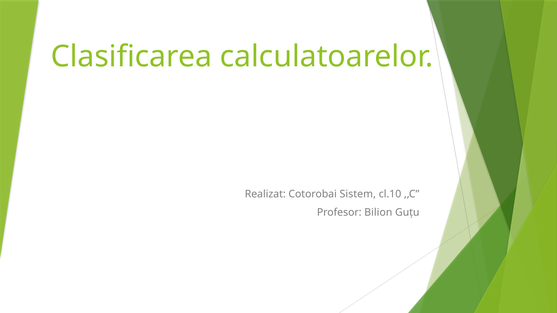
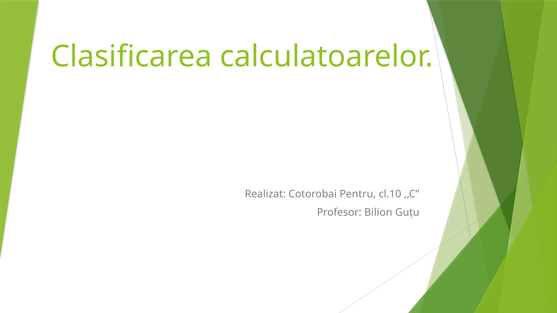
Sistem: Sistem -> Pentru
